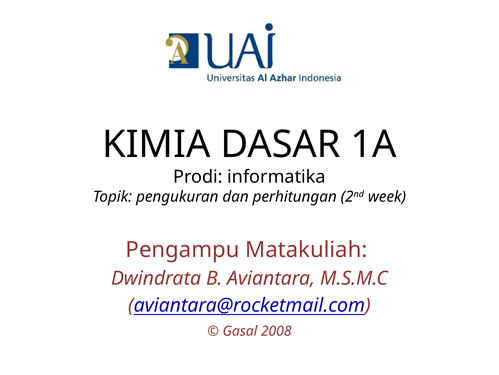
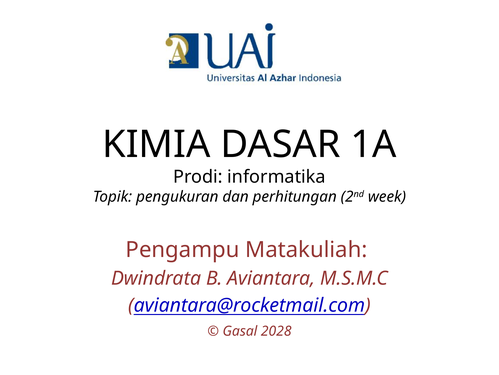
2008: 2008 -> 2028
